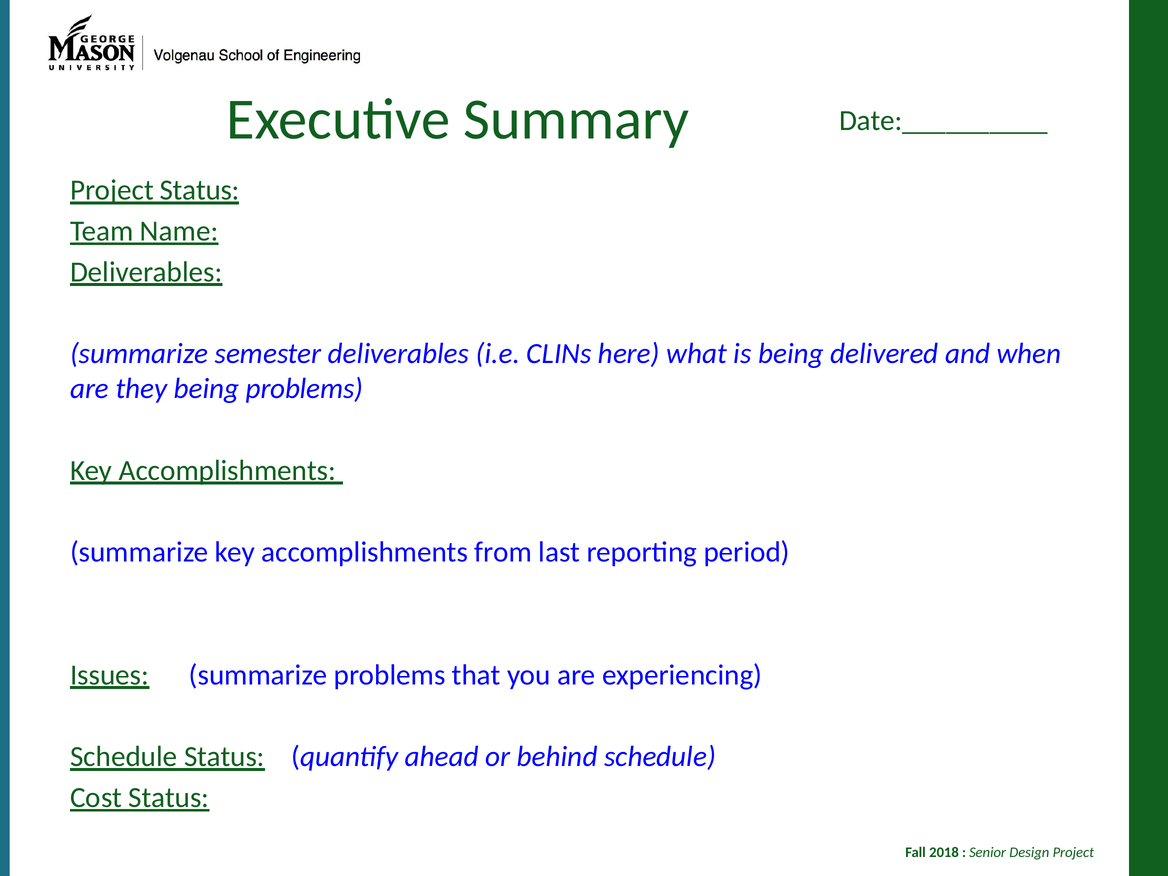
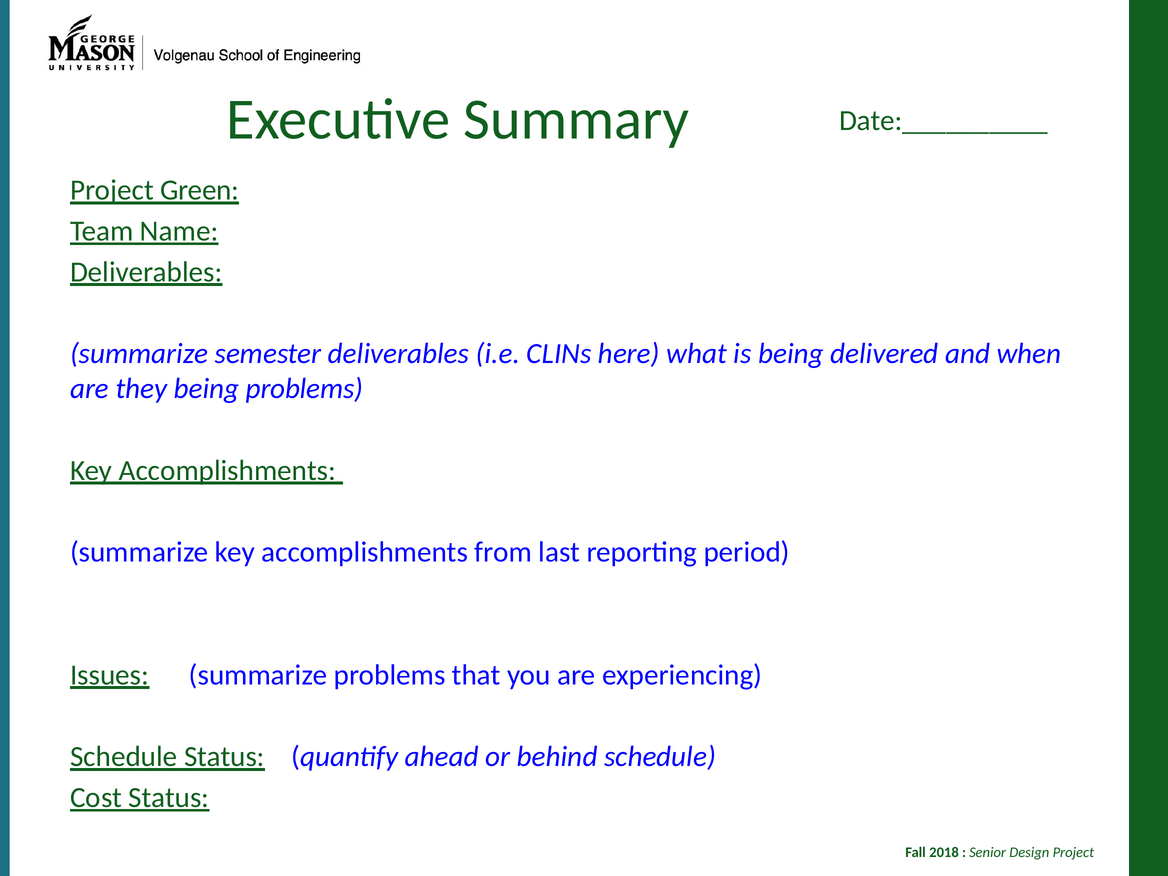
Project Status: Status -> Green
